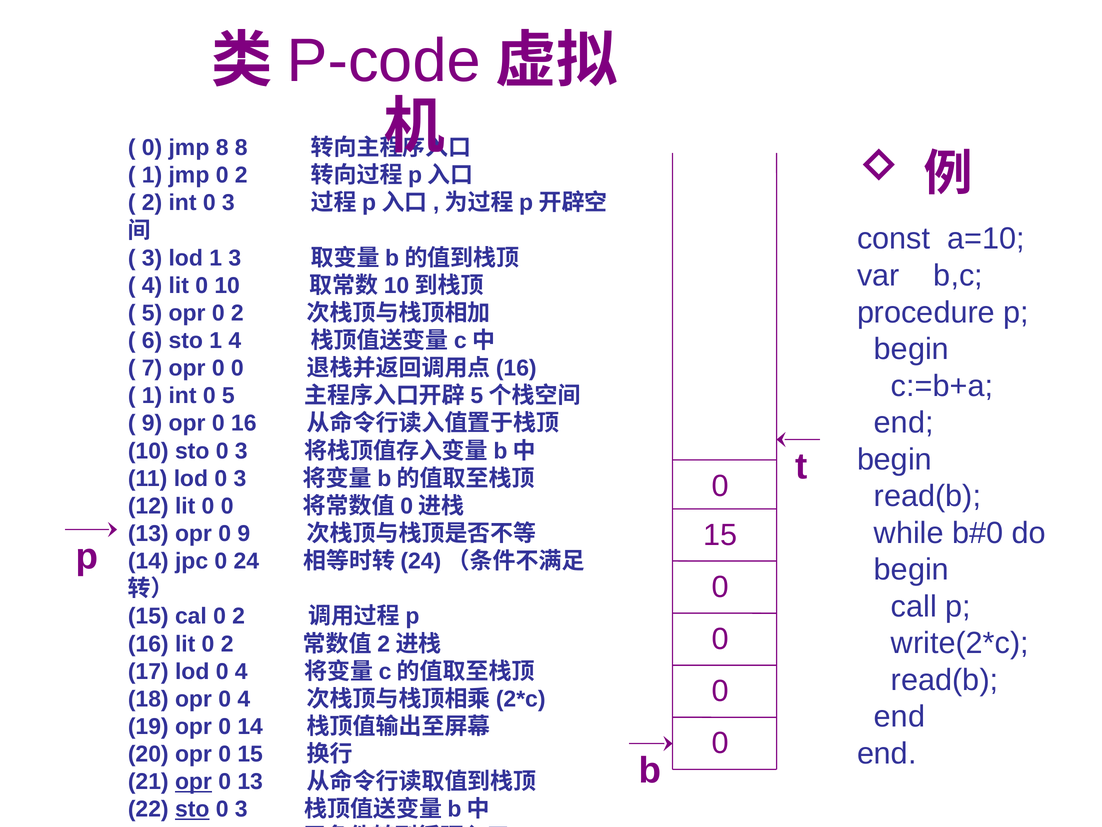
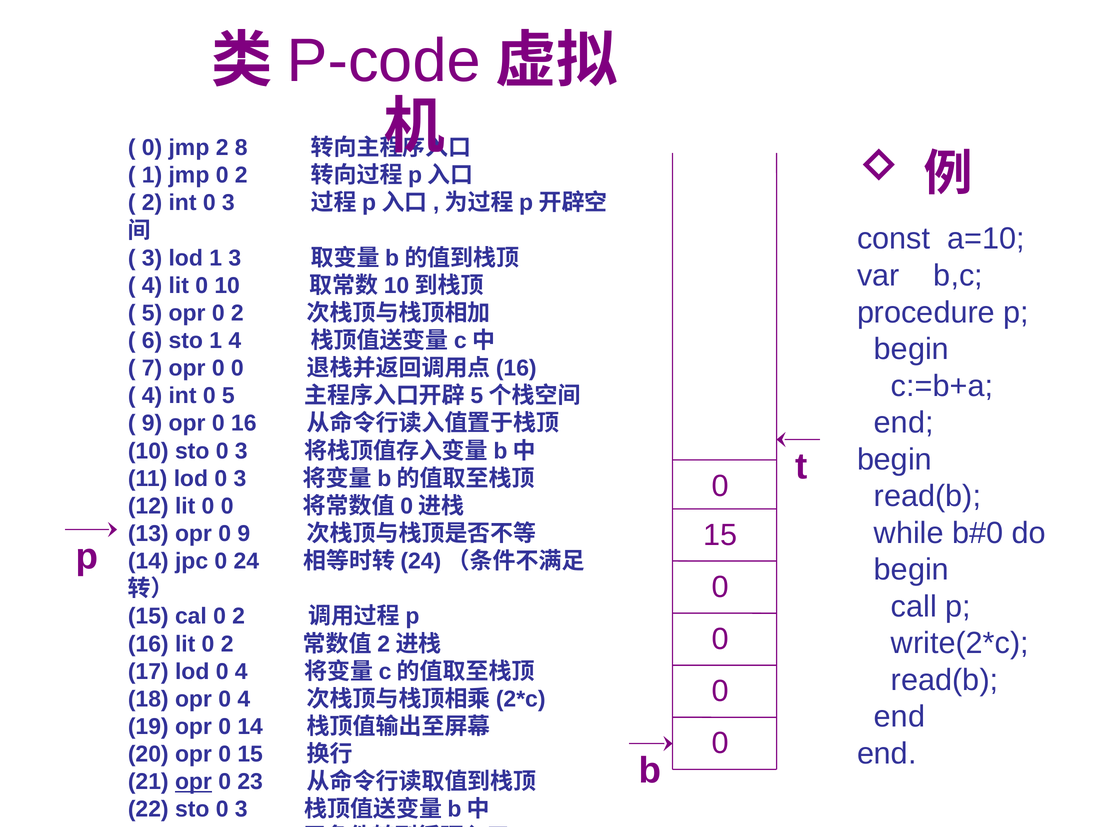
jmp 8: 8 -> 2
1 at (152, 396): 1 -> 4
0 13: 13 -> 23
sto at (192, 809) underline: present -> none
